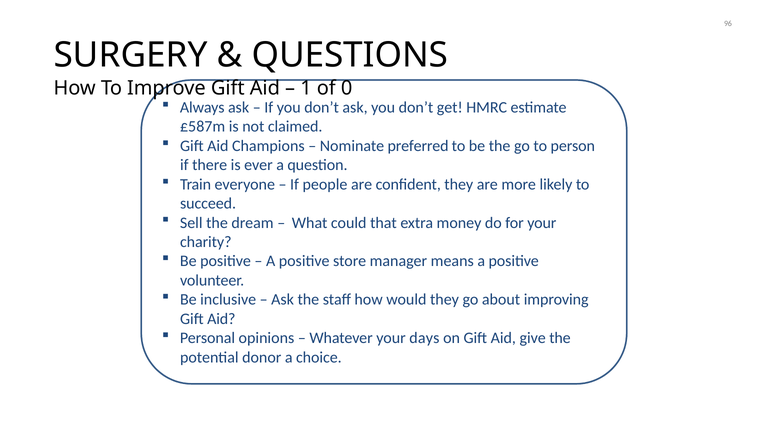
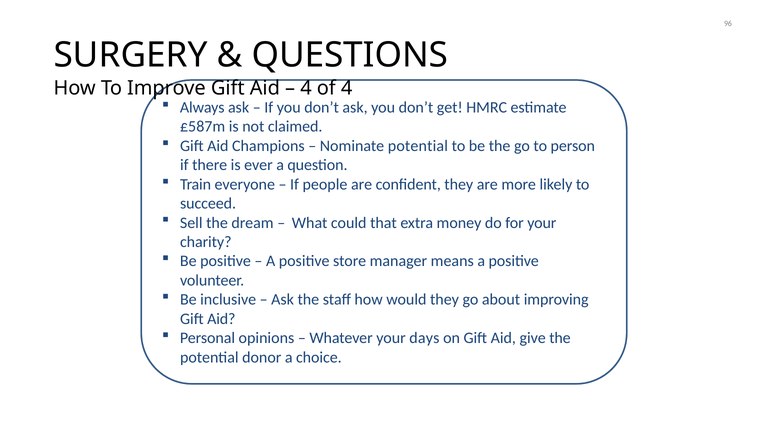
1 at (306, 88): 1 -> 4
of 0: 0 -> 4
Nominate preferred: preferred -> potential
